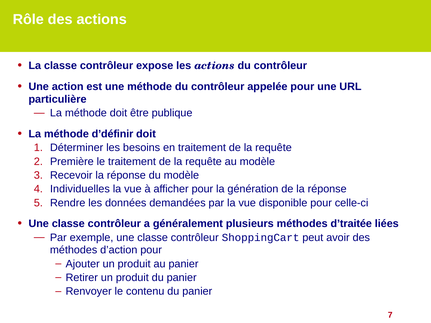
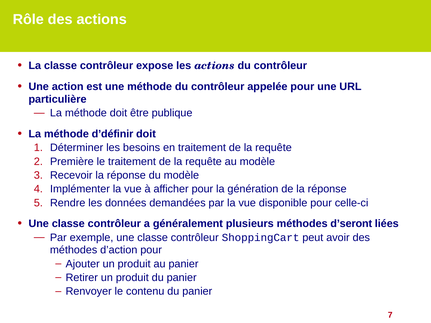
Individuelles: Individuelles -> Implémenter
d’traitée: d’traitée -> d’seront
